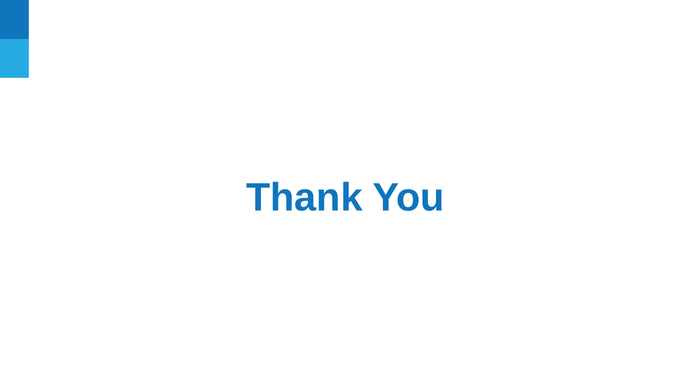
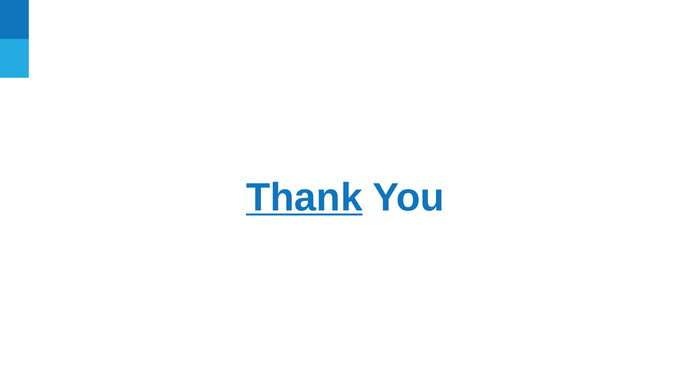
Thank underline: none -> present
